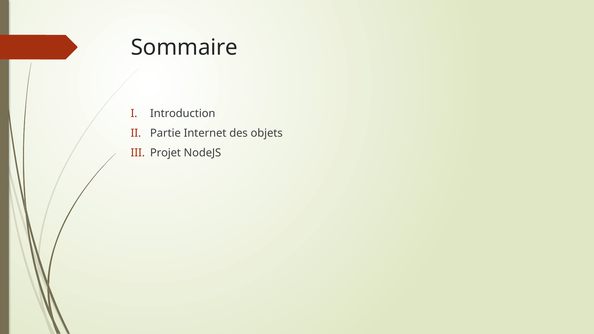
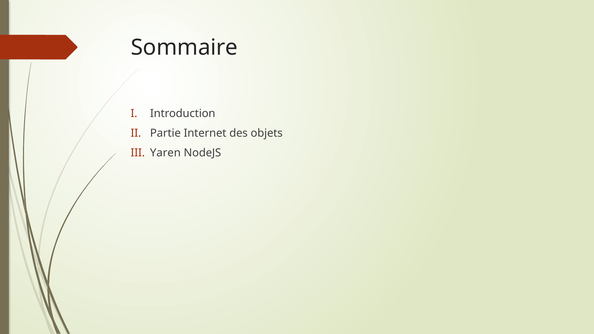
Projet: Projet -> Yaren
